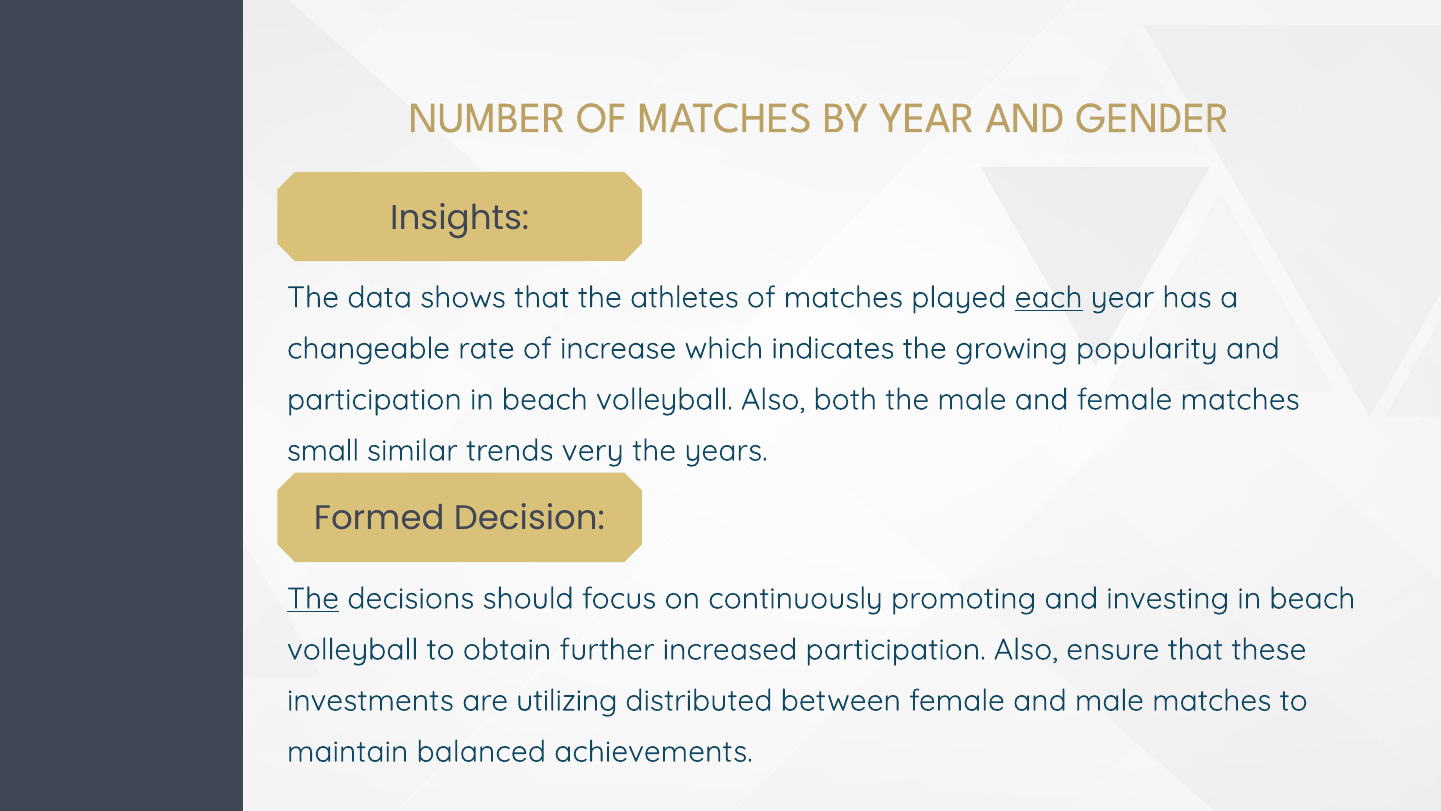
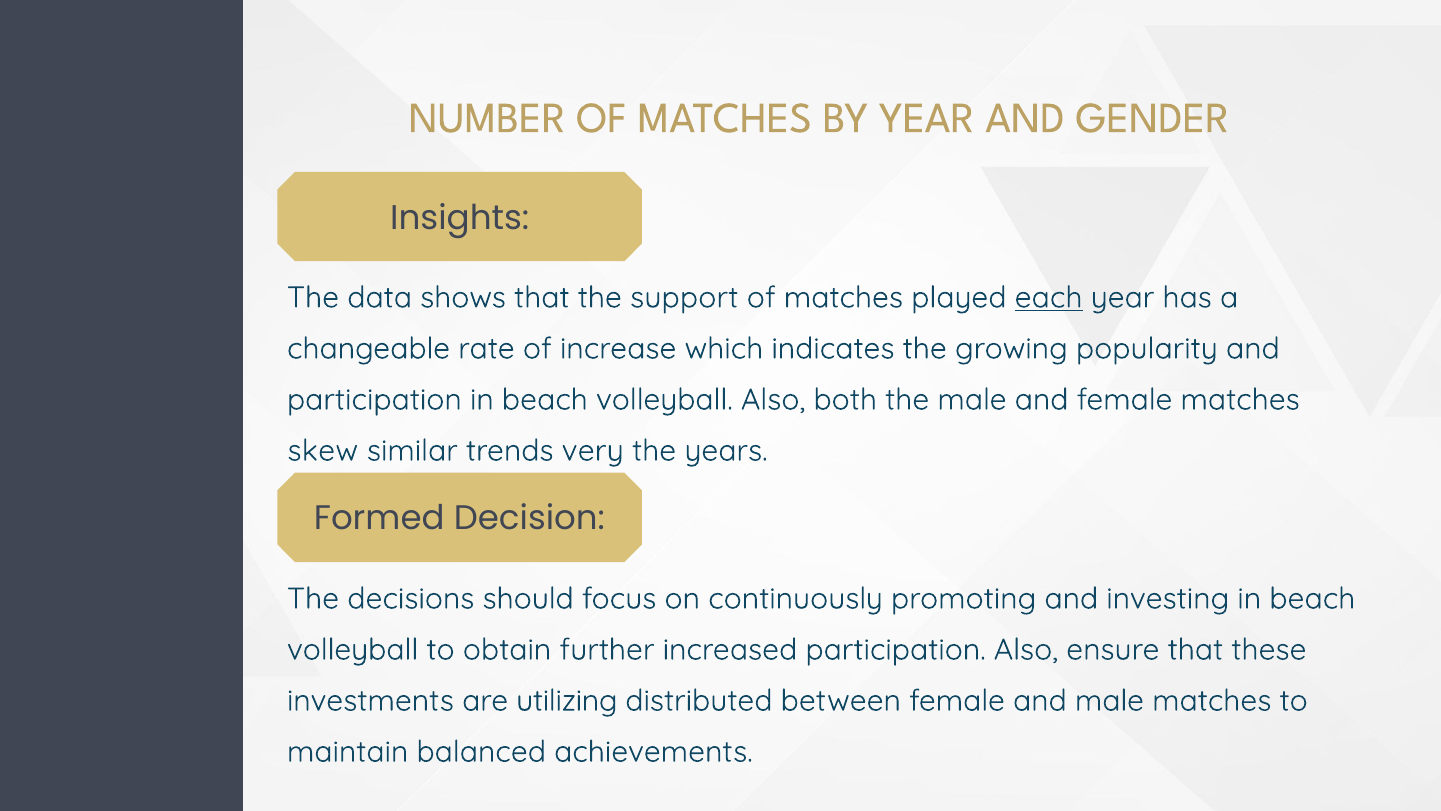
athletes: athletes -> support
small: small -> skew
The at (313, 598) underline: present -> none
